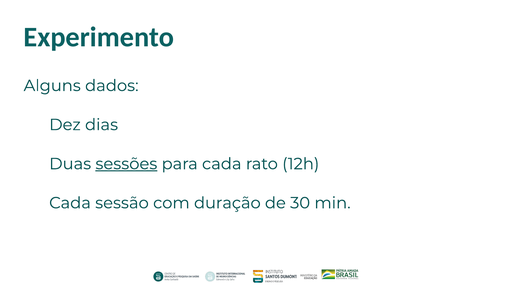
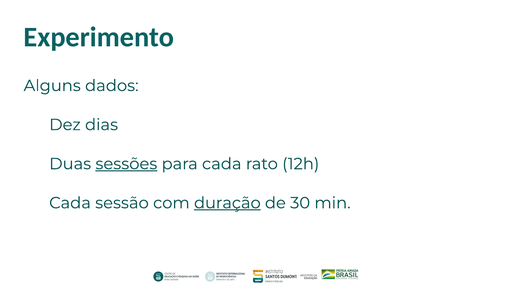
duração underline: none -> present
